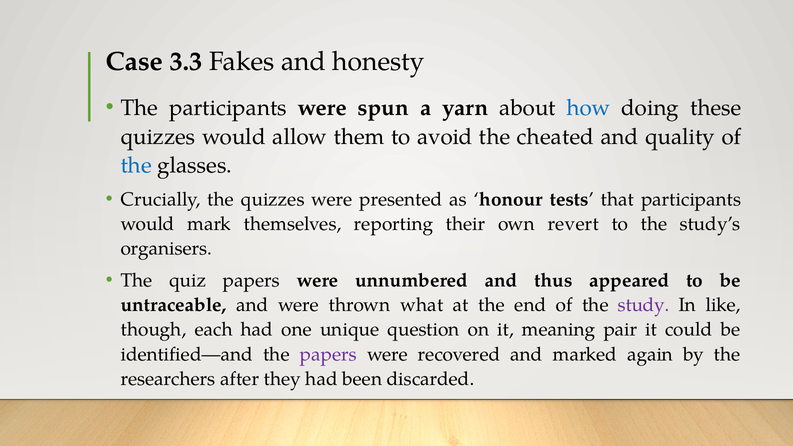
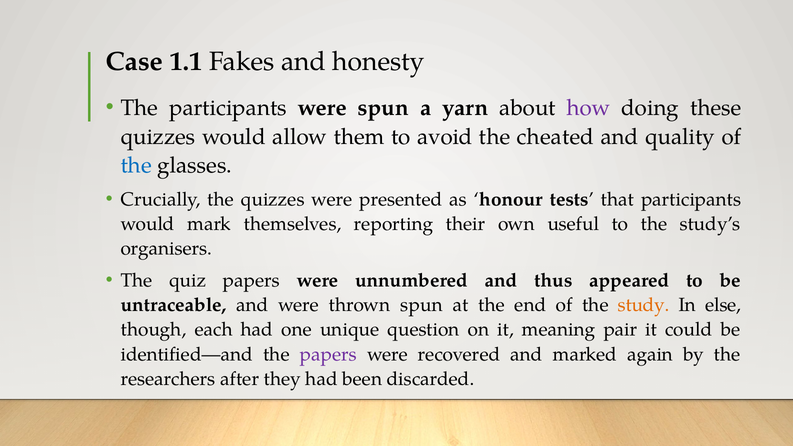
3.3: 3.3 -> 1.1
how colour: blue -> purple
revert: revert -> useful
thrown what: what -> spun
study colour: purple -> orange
like: like -> else
